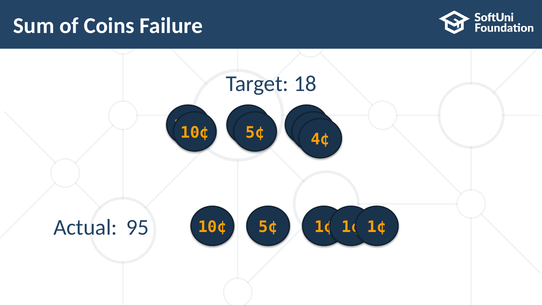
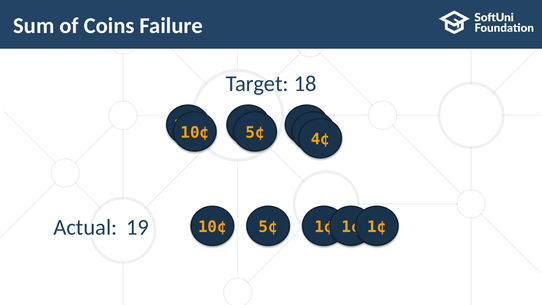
95: 95 -> 19
